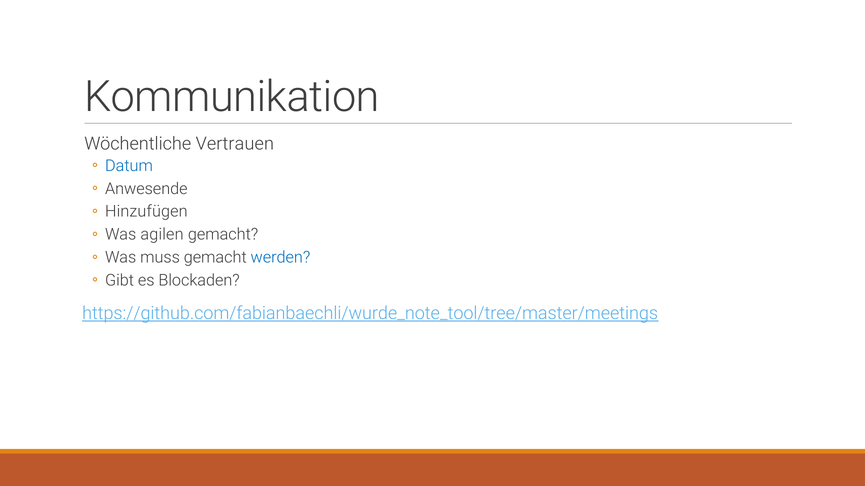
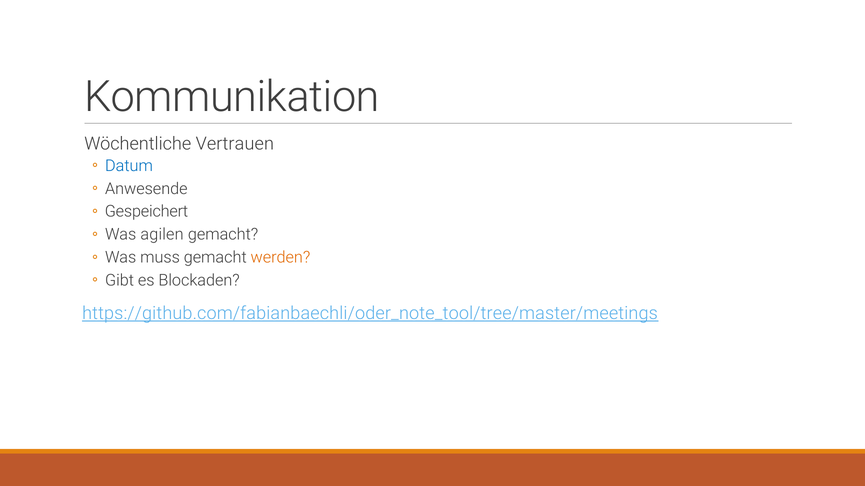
Hinzufügen: Hinzufügen -> Gespeichert
werden colour: blue -> orange
https://github.com/fabianbaechli/wurde_note_tool/tree/master/meetings: https://github.com/fabianbaechli/wurde_note_tool/tree/master/meetings -> https://github.com/fabianbaechli/oder_note_tool/tree/master/meetings
